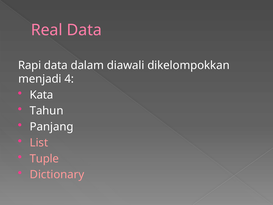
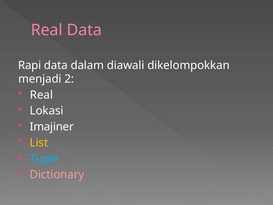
4: 4 -> 2
Kata at (41, 95): Kata -> Real
Tahun: Tahun -> Lokasi
Panjang: Panjang -> Imajiner
List colour: pink -> yellow
Tuple colour: pink -> light blue
